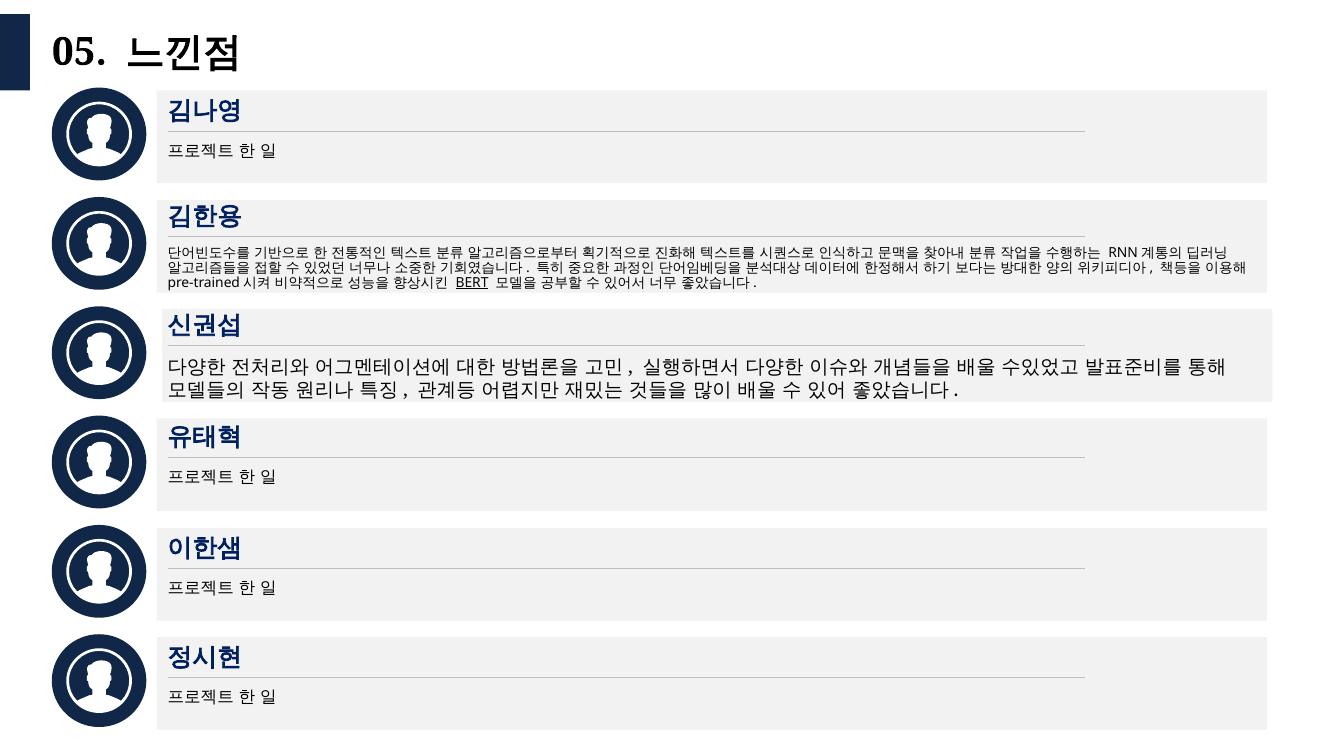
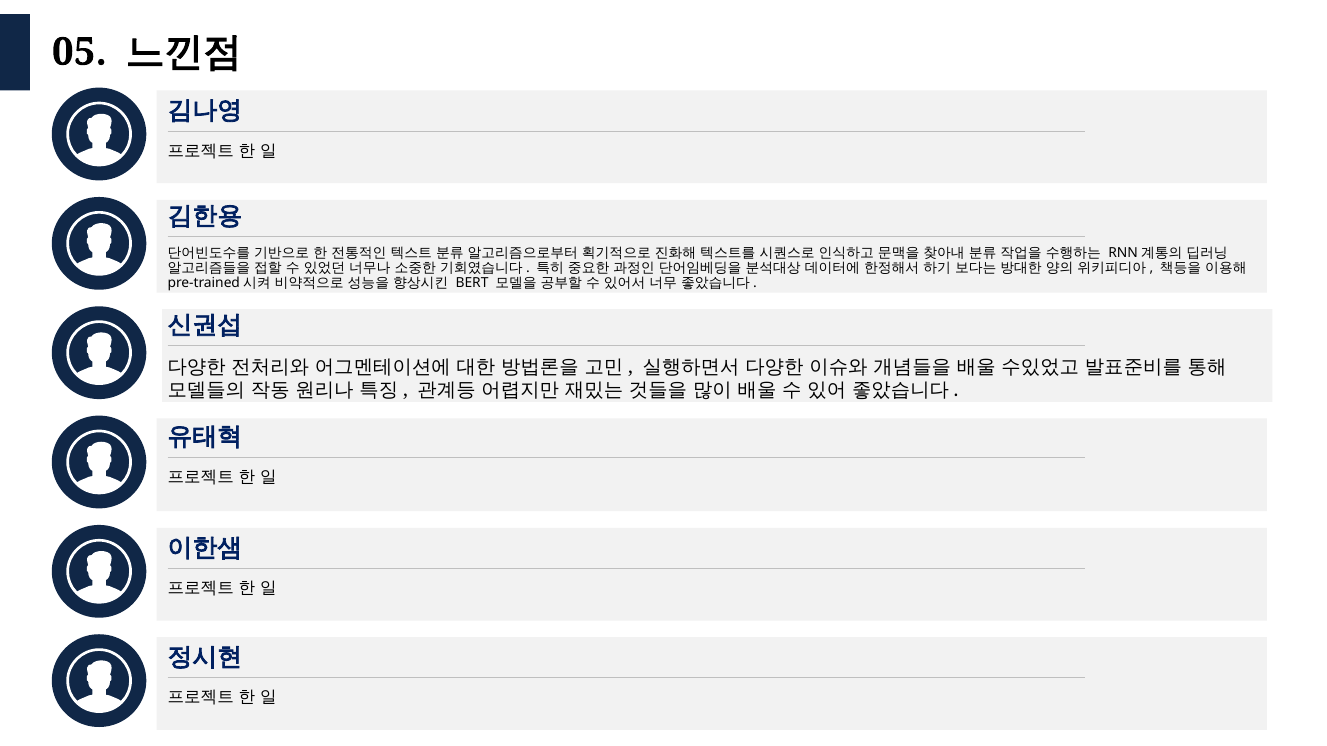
BERT underline: present -> none
